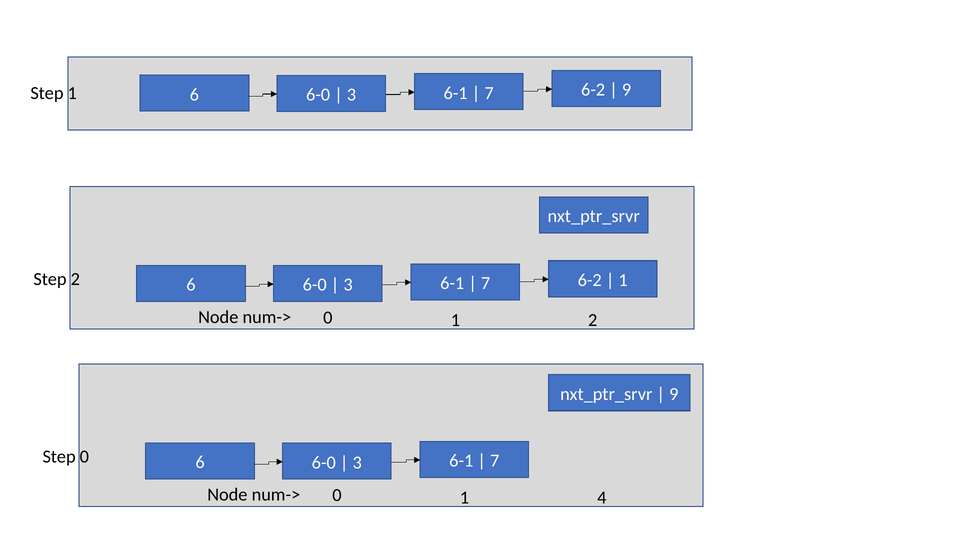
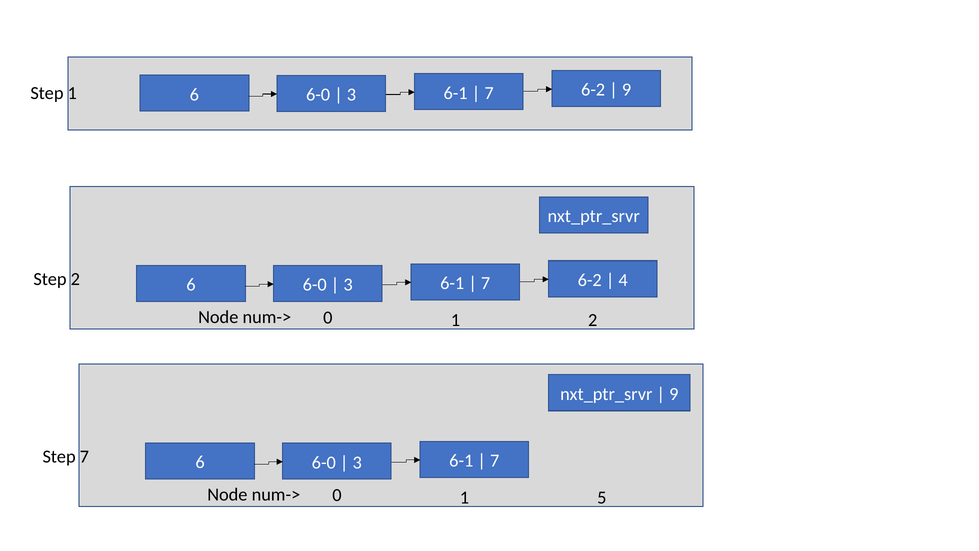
1 at (623, 280): 1 -> 4
Step 0: 0 -> 7
4: 4 -> 5
